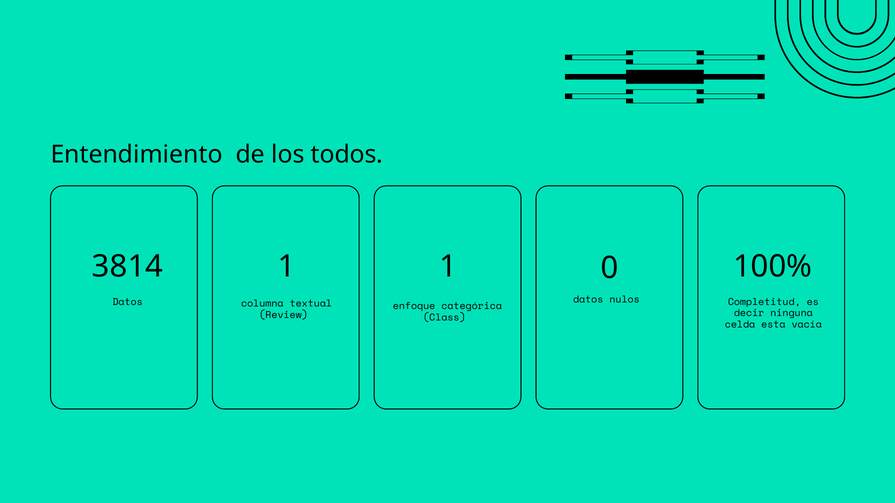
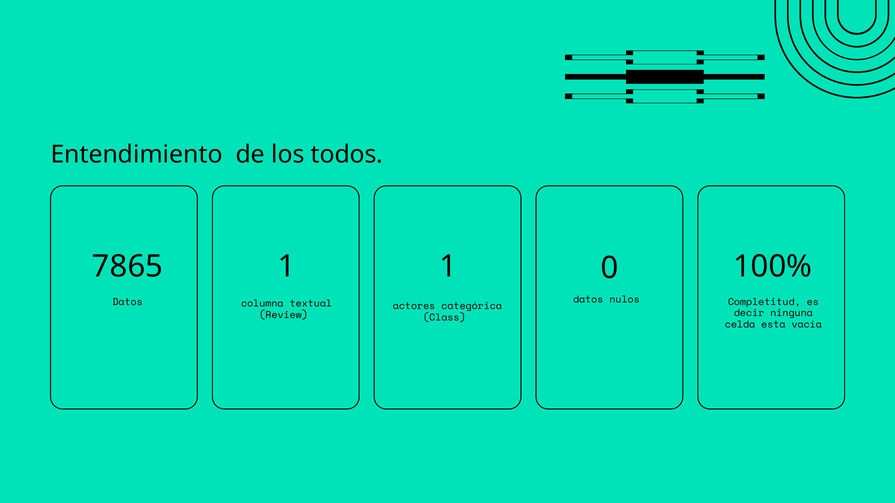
3814: 3814 -> 7865
enfoque: enfoque -> actores
